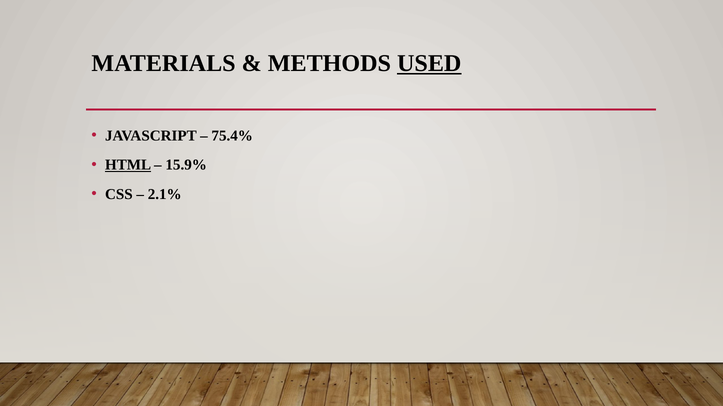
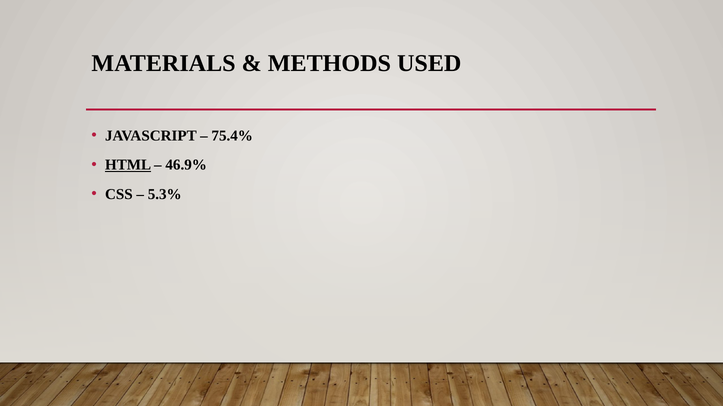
USED underline: present -> none
15.9%: 15.9% -> 46.9%
2.1%: 2.1% -> 5.3%
